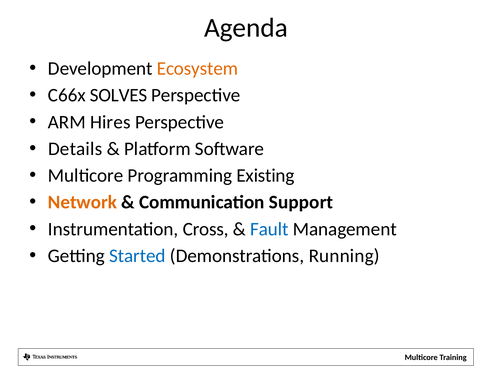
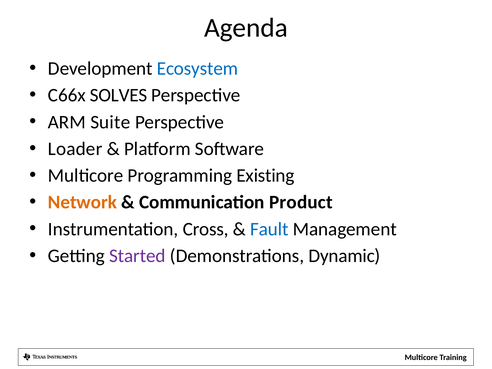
Ecosystem colour: orange -> blue
Hires: Hires -> Suite
Details: Details -> Loader
Support: Support -> Product
Started colour: blue -> purple
Running: Running -> Dynamic
